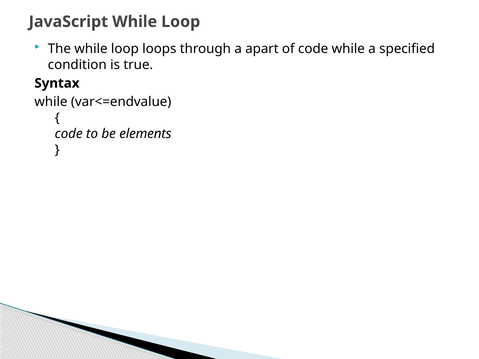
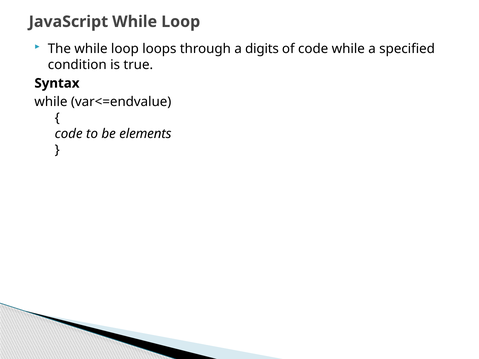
apart: apart -> digits
